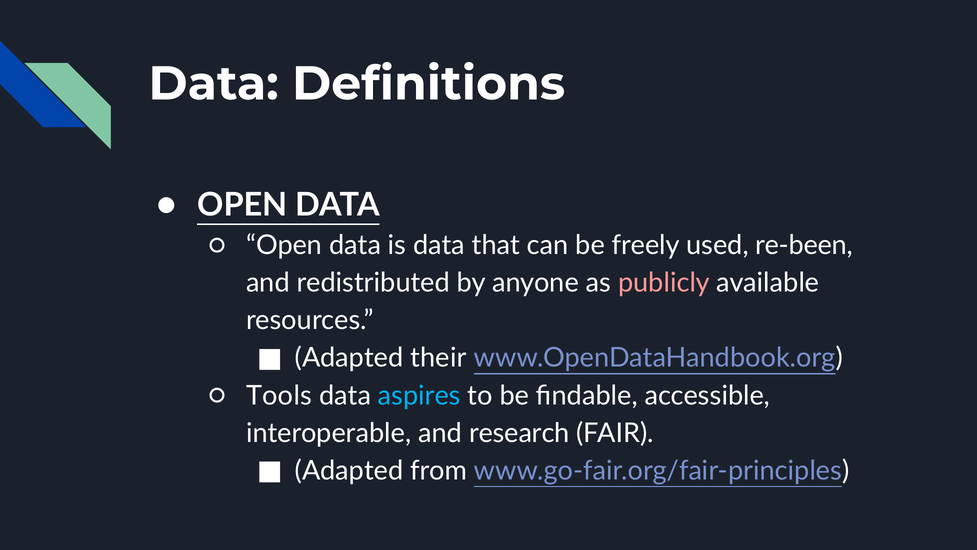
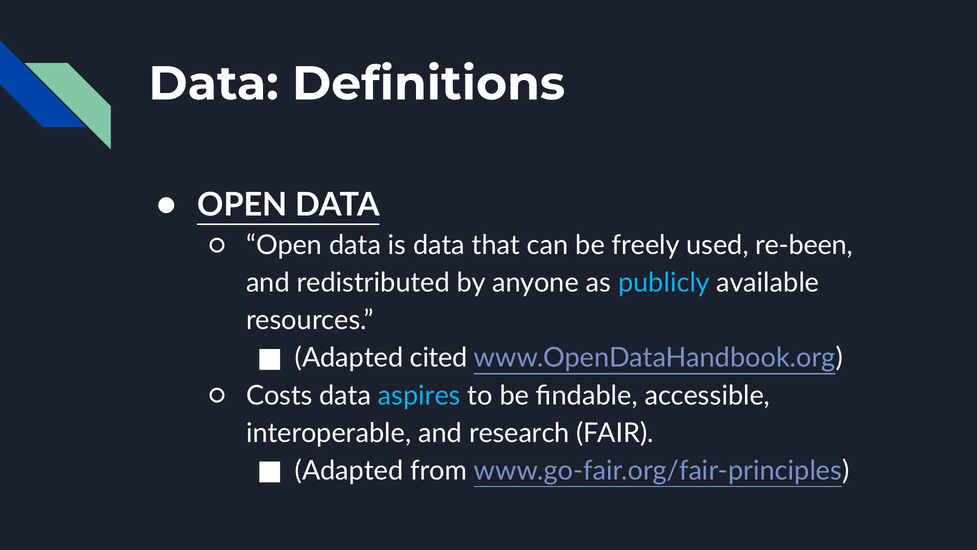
publicly colour: pink -> light blue
their: their -> cited
Tools: Tools -> Costs
